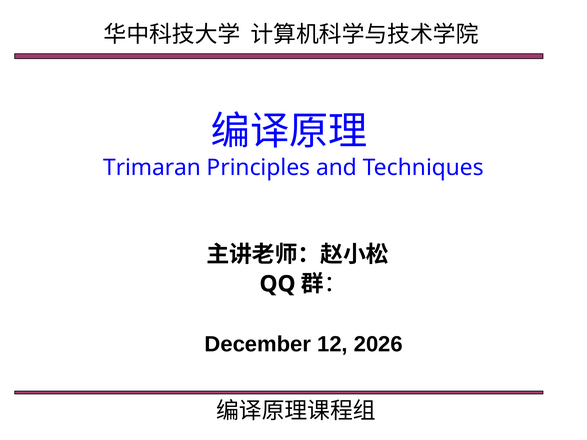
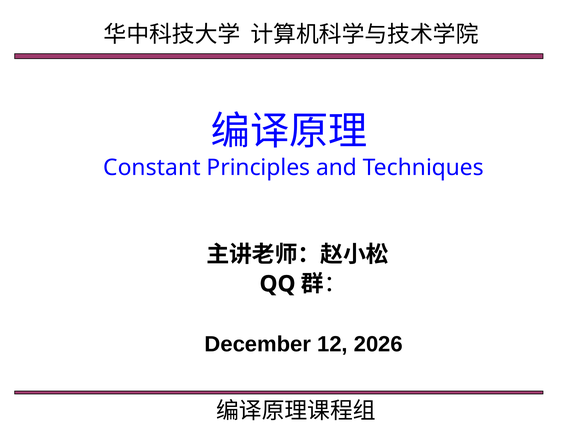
Trimaran: Trimaran -> Constant
